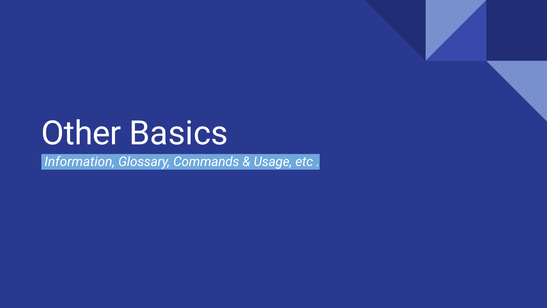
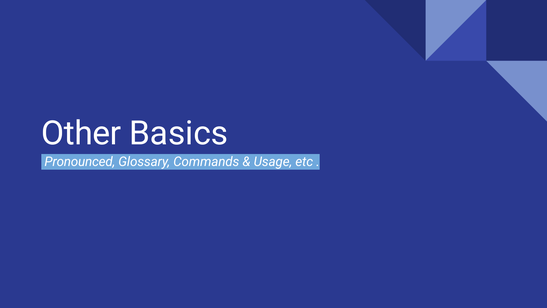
Information: Information -> Pronounced
